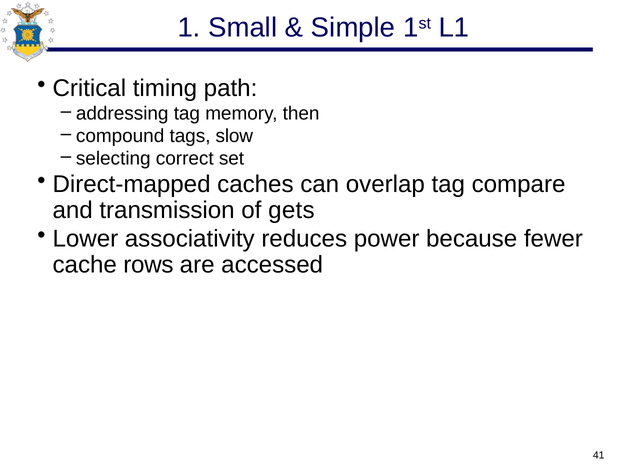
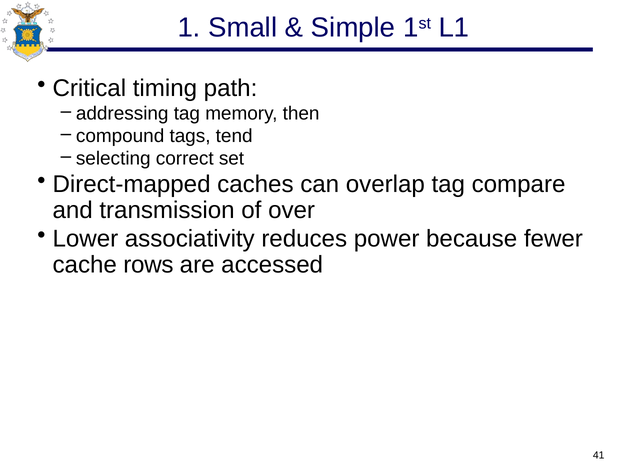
slow: slow -> tend
gets: gets -> over
